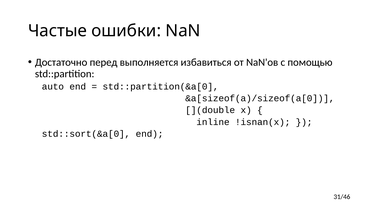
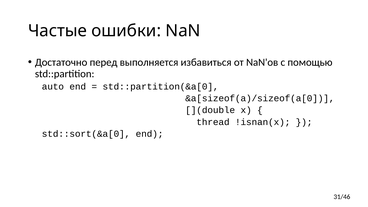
inline: inline -> thread
